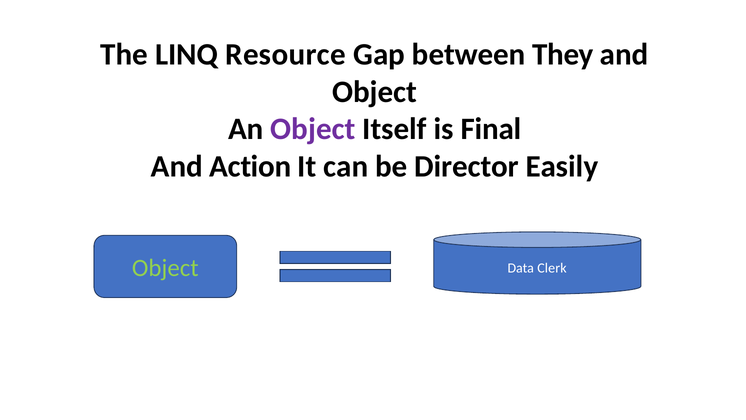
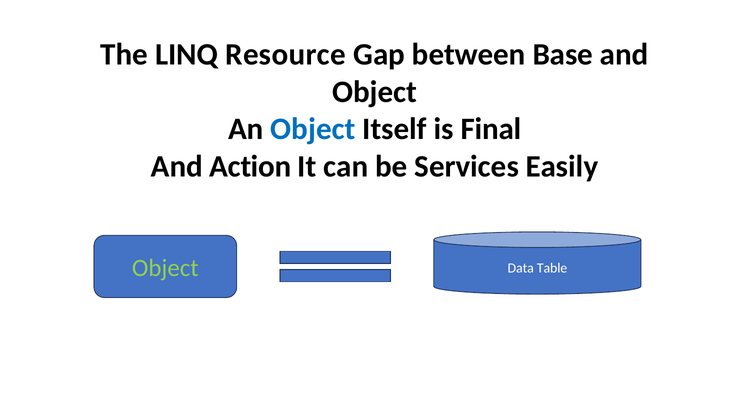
They: They -> Base
Object at (313, 129) colour: purple -> blue
Director: Director -> Services
Clerk: Clerk -> Table
